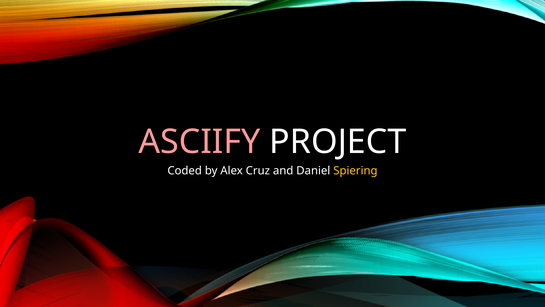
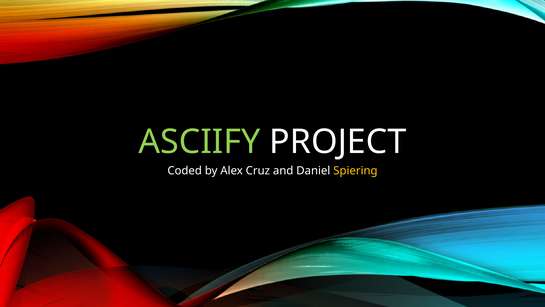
ASCIIFY colour: pink -> light green
